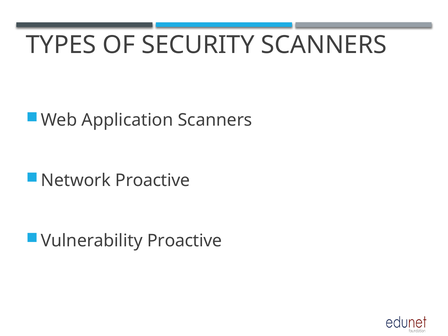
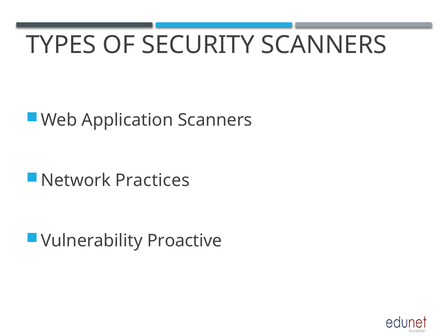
Network Proactive: Proactive -> Practices
